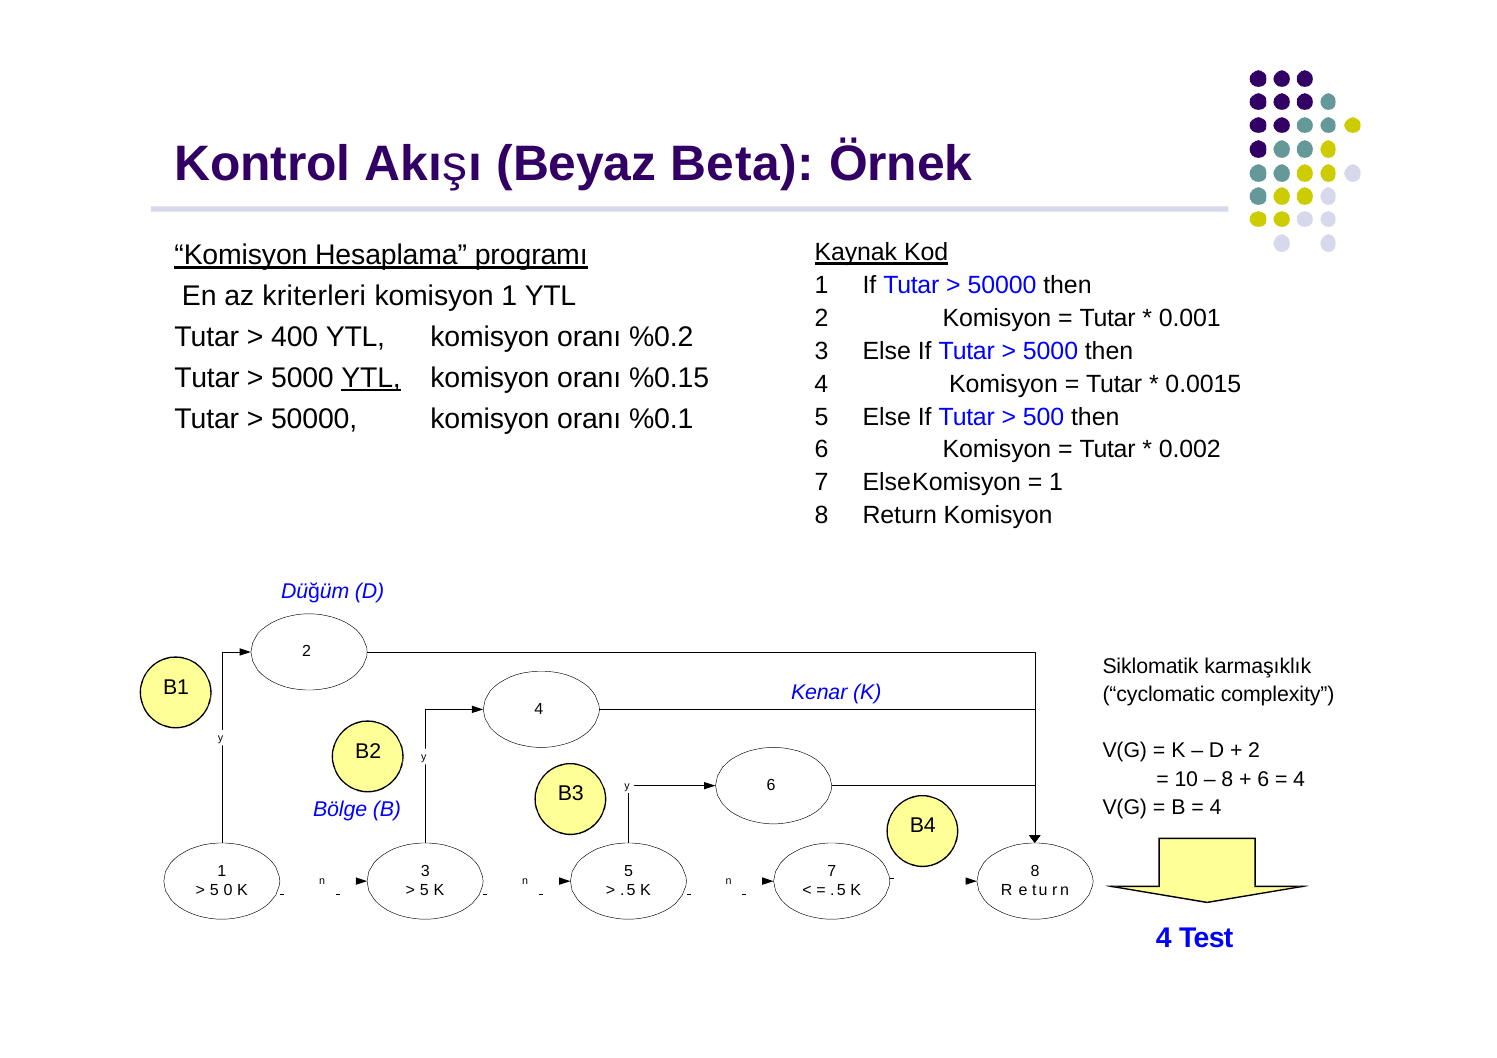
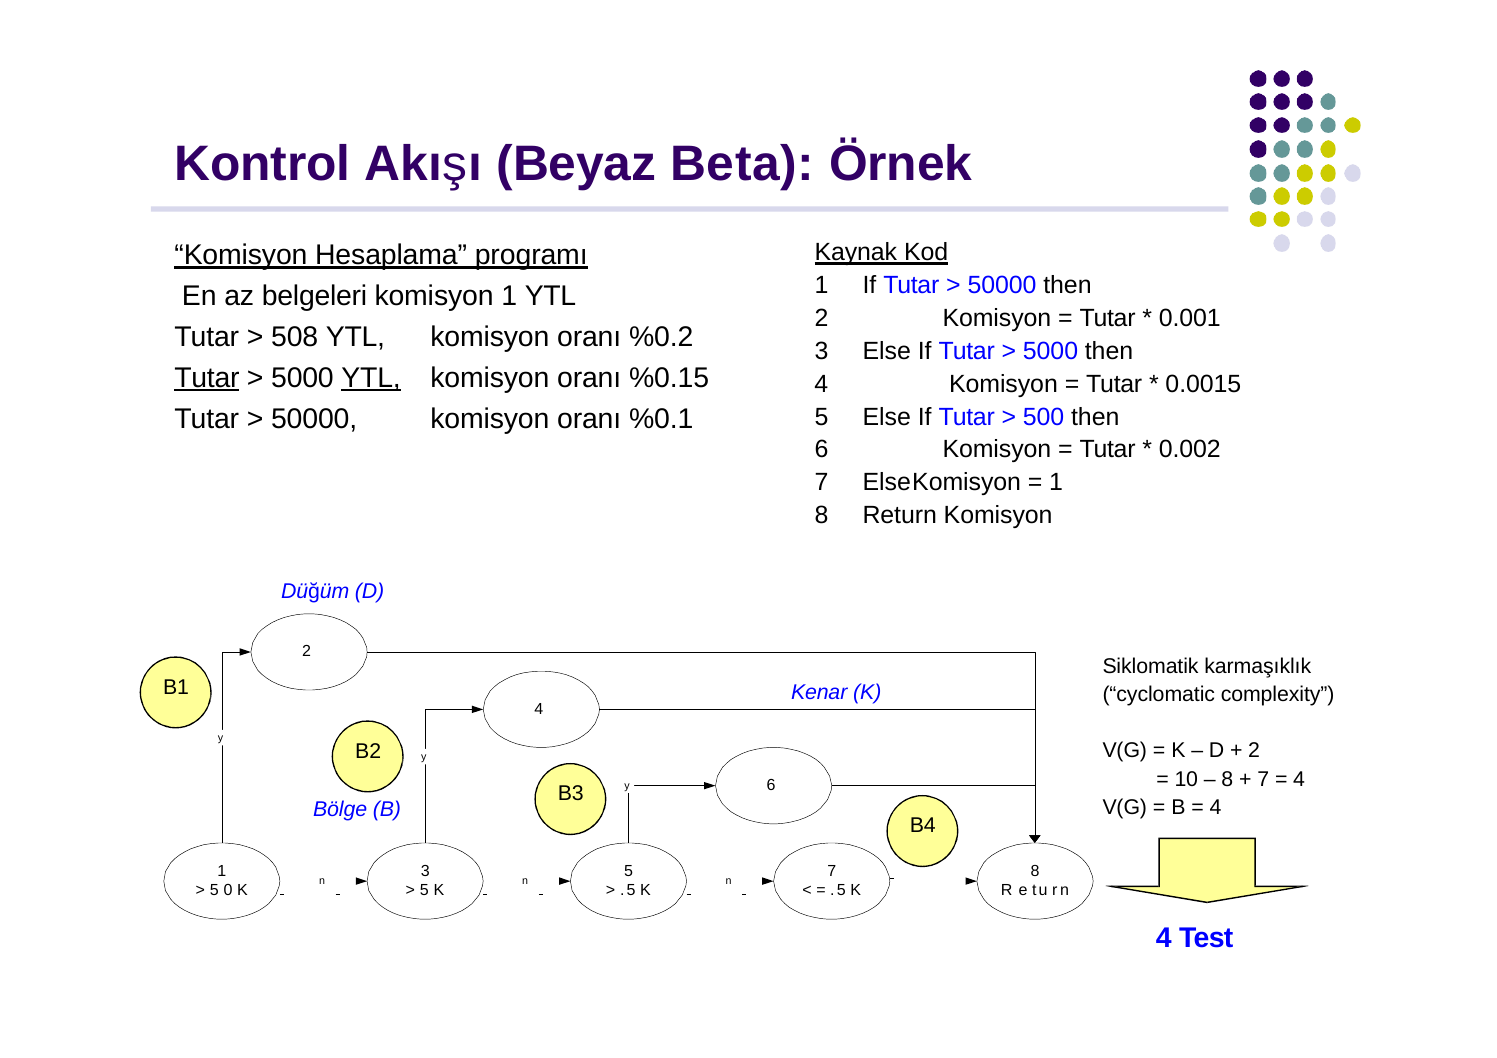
kriterleri: kriterleri -> belgeleri
400: 400 -> 508
Tutar at (207, 378) underline: none -> present
6 at (1263, 779): 6 -> 7
